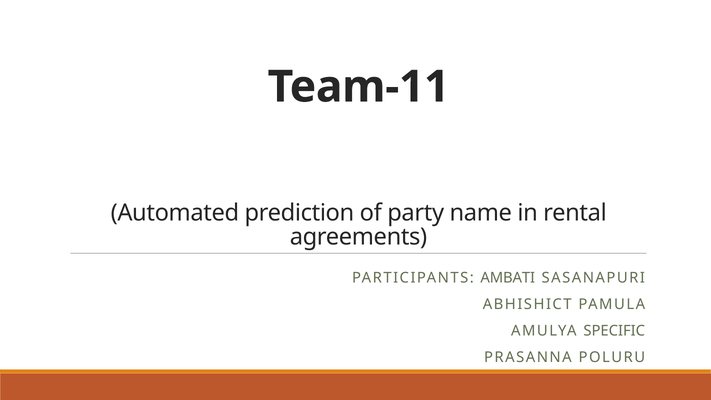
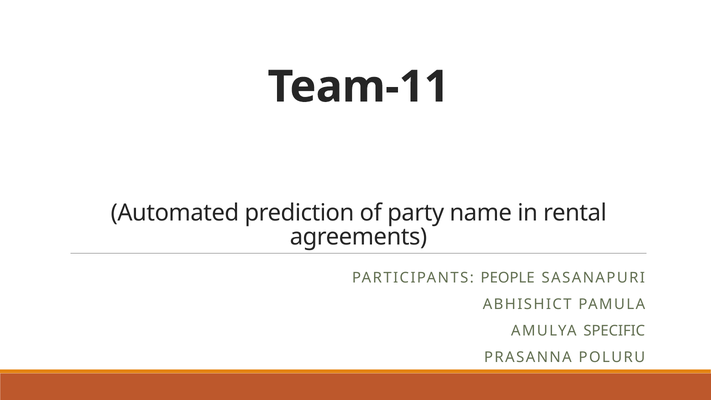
AMBATI: AMBATI -> PEOPLE
